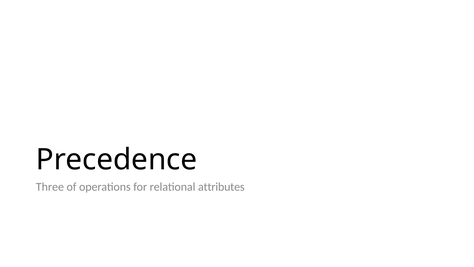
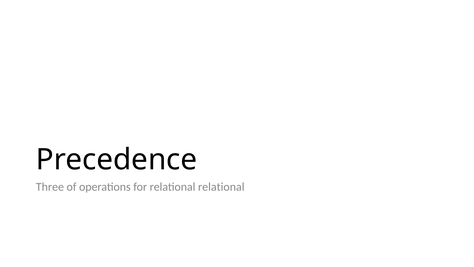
relational attributes: attributes -> relational
